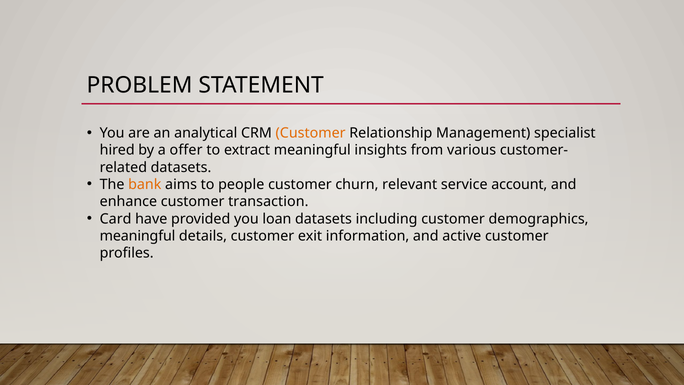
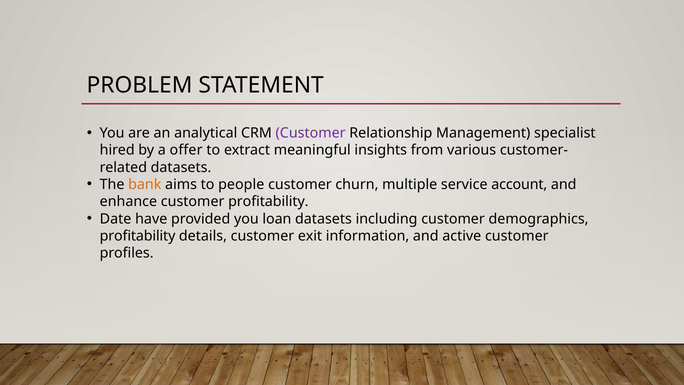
Customer at (311, 133) colour: orange -> purple
relevant: relevant -> multiple
customer transaction: transaction -> profitability
Card: Card -> Date
meaningful at (138, 236): meaningful -> profitability
